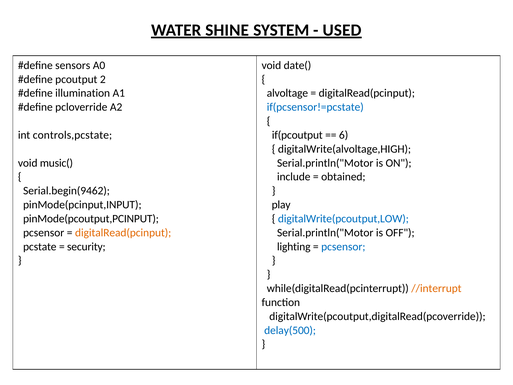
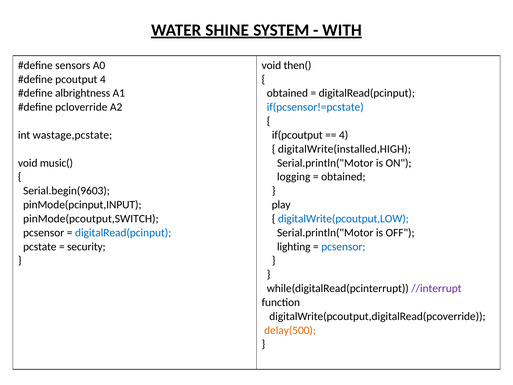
USED: USED -> WITH
date(: date( -> then(
pcoutput 2: 2 -> 4
illumination: illumination -> albrightness
alvoltage at (287, 93): alvoltage -> obtained
controls,pcstate: controls,pcstate -> wastage,pcstate
6 at (344, 135): 6 -> 4
digitalWrite(alvoltage,HIGH: digitalWrite(alvoltage,HIGH -> digitalWrite(installed,HIGH
include: include -> logging
Serial.begin(9462: Serial.begin(9462 -> Serial.begin(9603
pinMode(pcoutput,PCINPUT: pinMode(pcoutput,PCINPUT -> pinMode(pcoutput,SWITCH
digitalRead(pcinput at (123, 232) colour: orange -> blue
//interrupt colour: orange -> purple
delay(500 colour: blue -> orange
